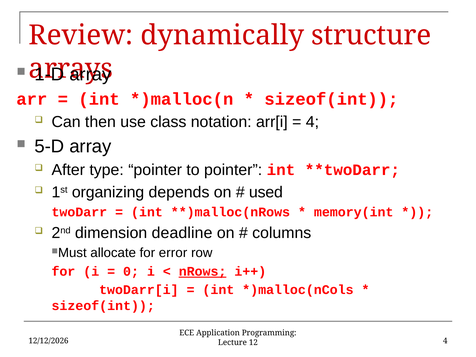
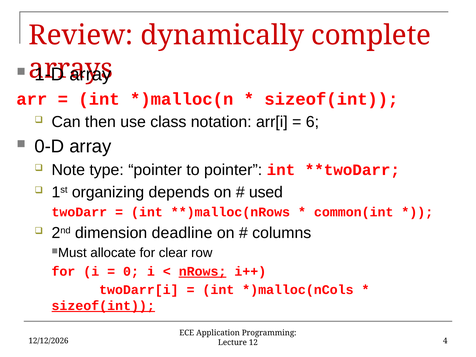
structure: structure -> complete
4 at (312, 122): 4 -> 6
5-D: 5-D -> 0-D
After: After -> Note
memory(int: memory(int -> common(int
error: error -> clear
sizeof(int at (103, 306) underline: none -> present
